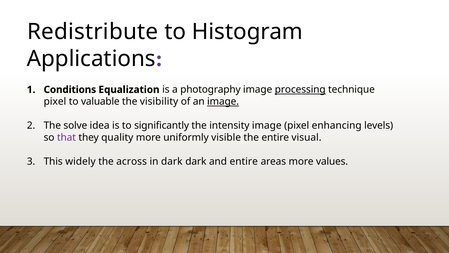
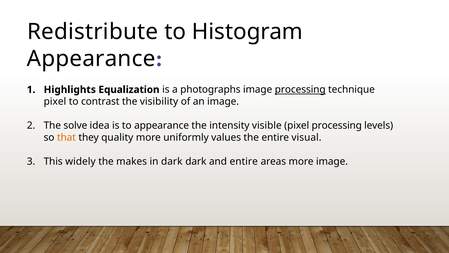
Applications at (91, 59): Applications -> Appearance
Conditions: Conditions -> Highlights
photography: photography -> photographs
valuable: valuable -> contrast
image at (223, 101) underline: present -> none
to significantly: significantly -> appearance
intensity image: image -> visible
pixel enhancing: enhancing -> processing
that colour: purple -> orange
visible: visible -> values
across: across -> makes
more values: values -> image
